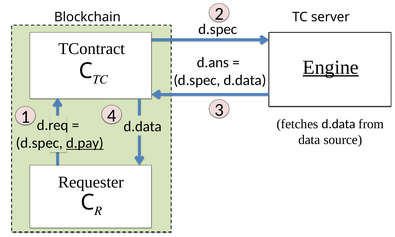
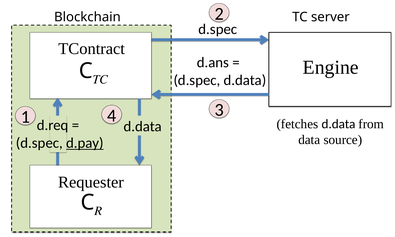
Engine underline: present -> none
